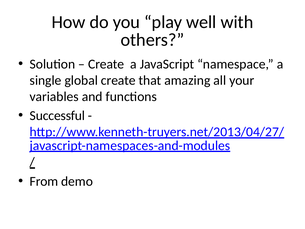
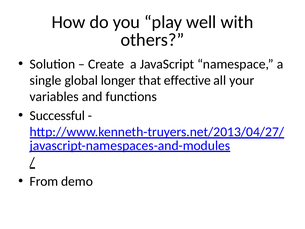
global create: create -> longer
amazing: amazing -> effective
